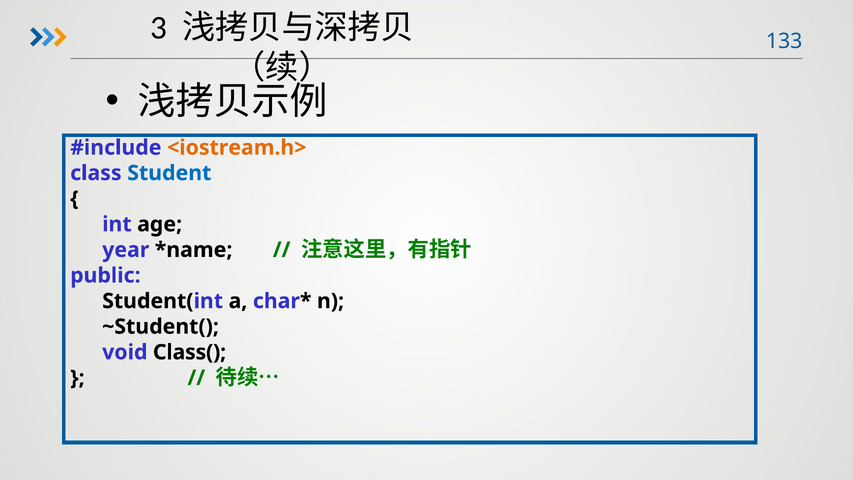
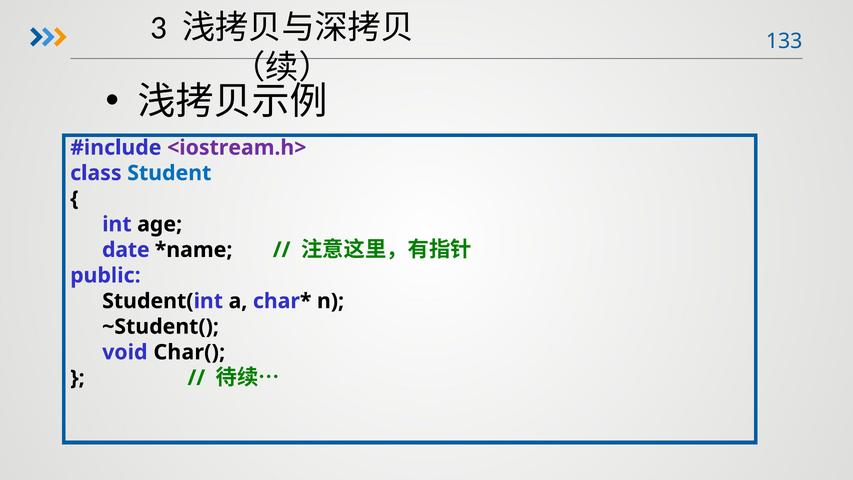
<iostream.h> colour: orange -> purple
year: year -> date
Class(: Class( -> Char(
